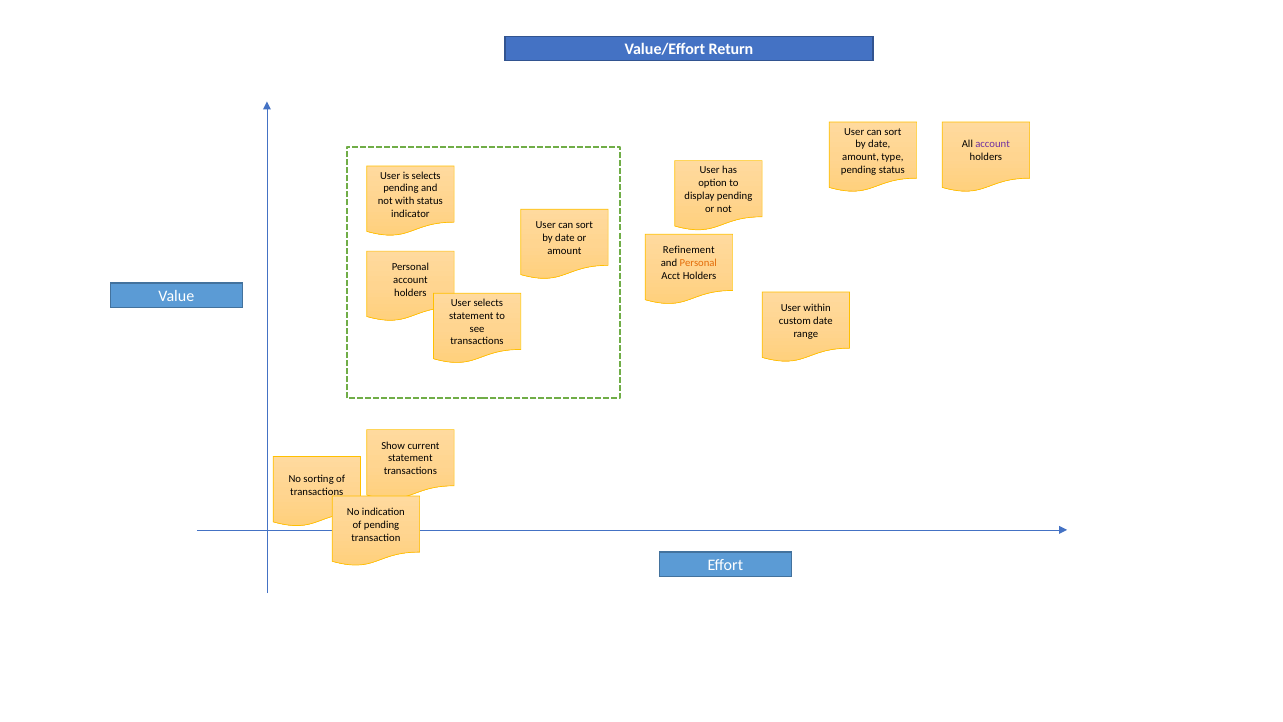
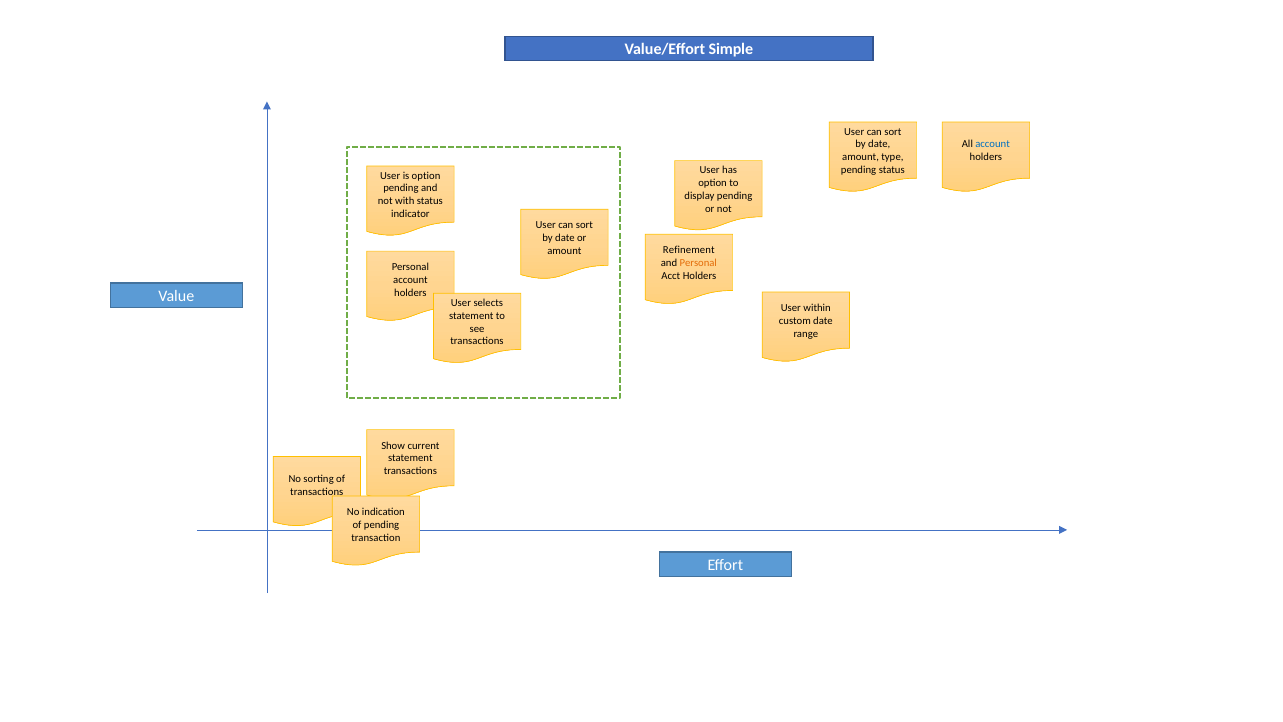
Return: Return -> Simple
account at (993, 144) colour: purple -> blue
is selects: selects -> option
